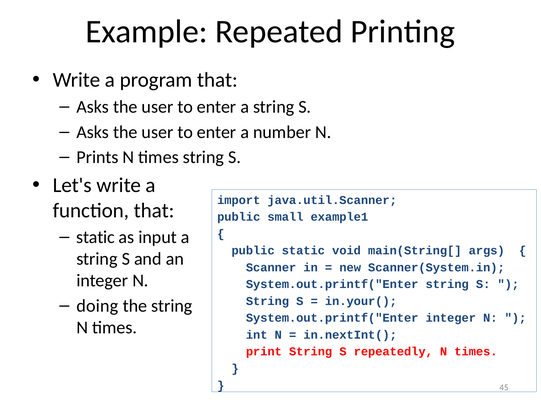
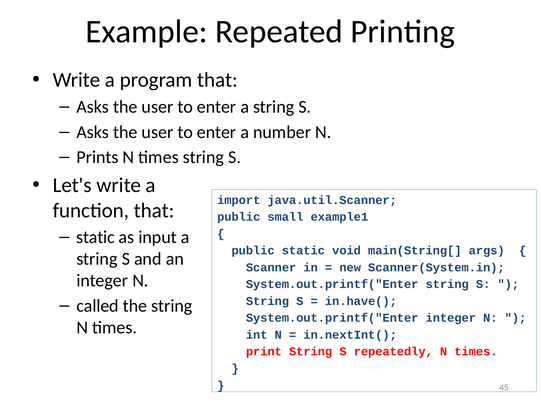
doing: doing -> called
in.your(: in.your( -> in.have(
